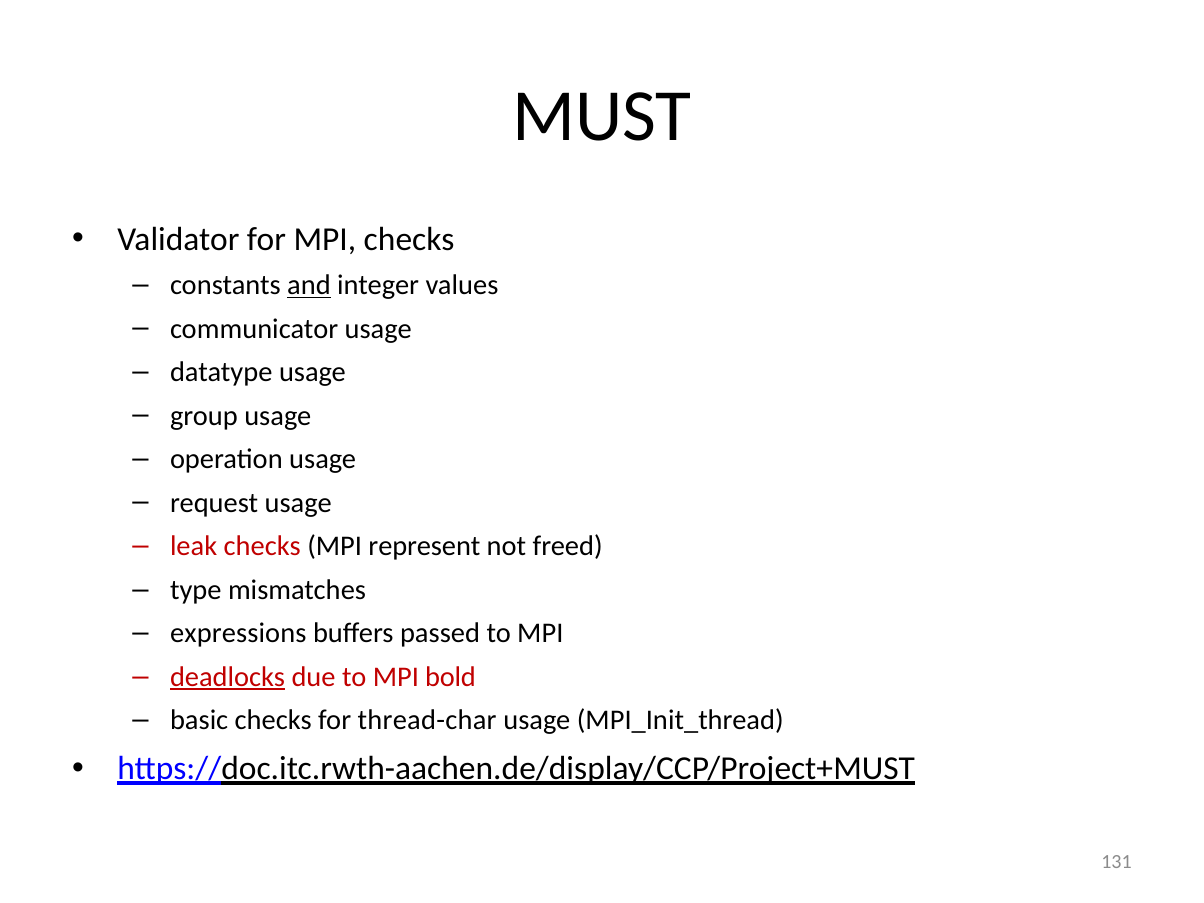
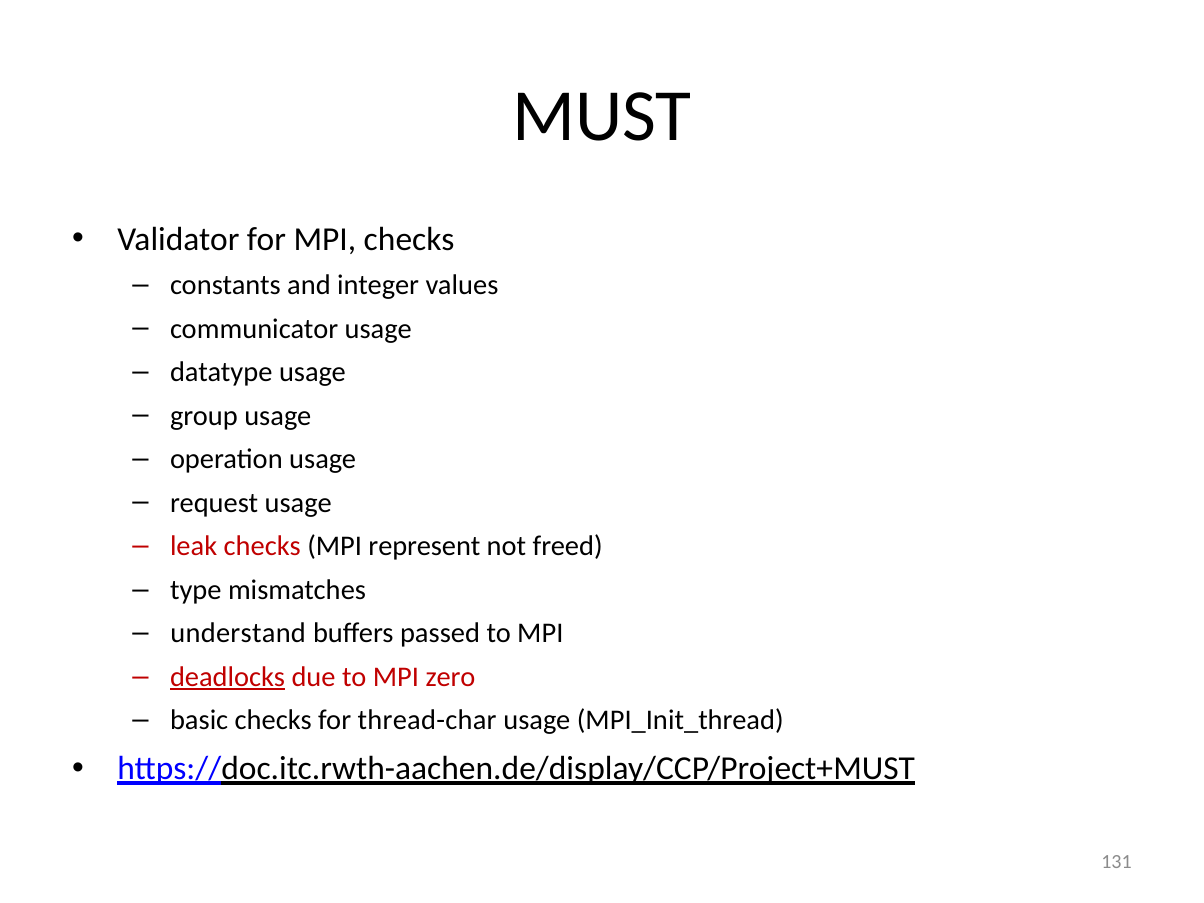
and underline: present -> none
expressions: expressions -> understand
bold: bold -> zero
